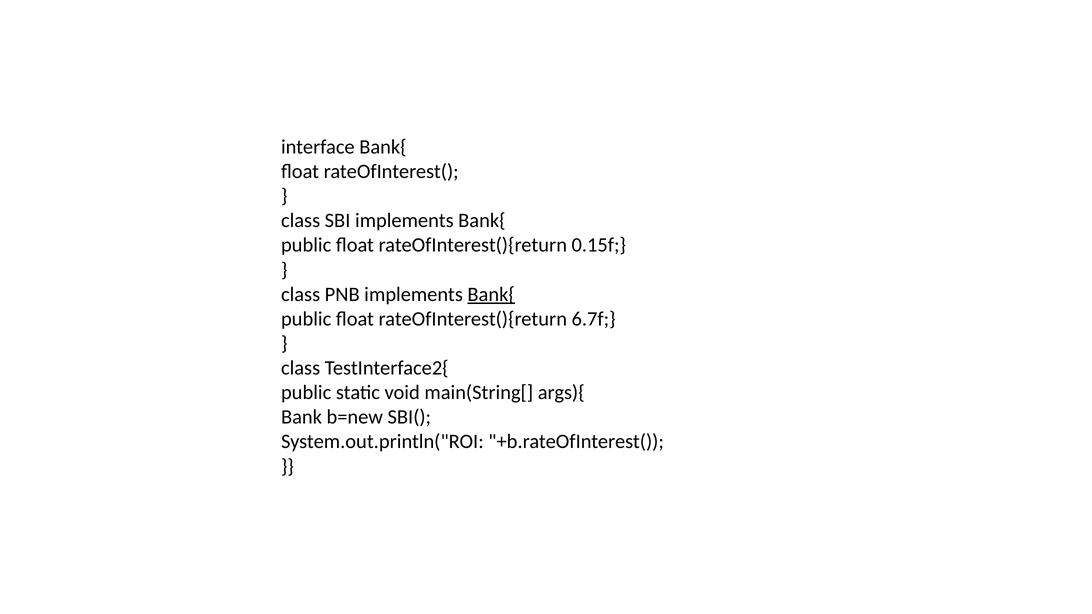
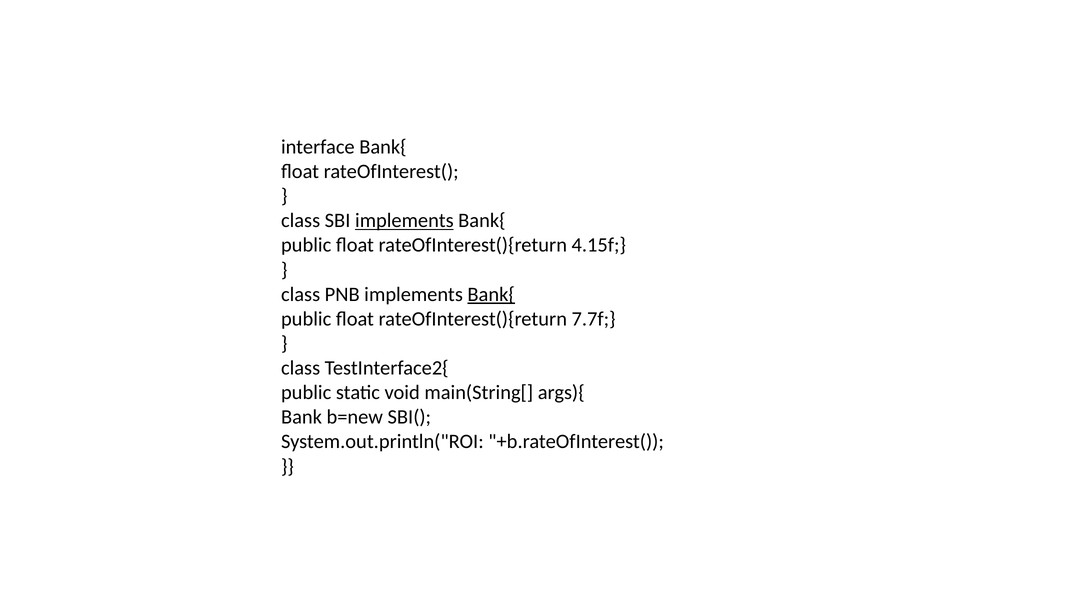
implements at (404, 221) underline: none -> present
0.15f: 0.15f -> 4.15f
6.7f: 6.7f -> 7.7f
